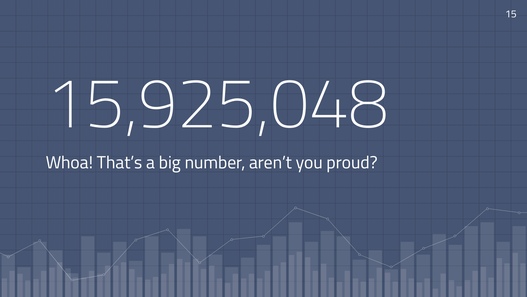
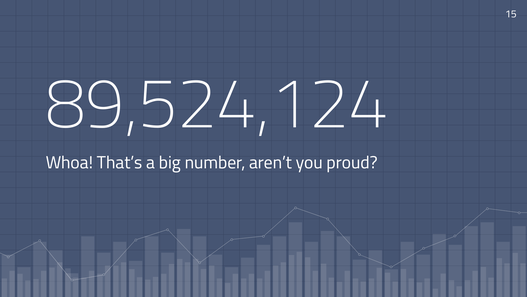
15,925,048: 15,925,048 -> 89,524,124
